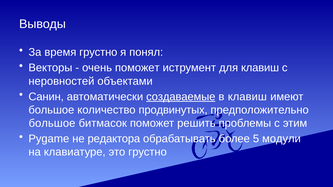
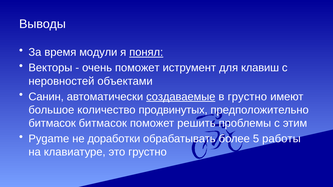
время грустно: грустно -> модули
понял underline: none -> present
в клавиш: клавиш -> грустно
большое at (52, 123): большое -> битмасок
редактора: редактора -> доработки
модули: модули -> работы
